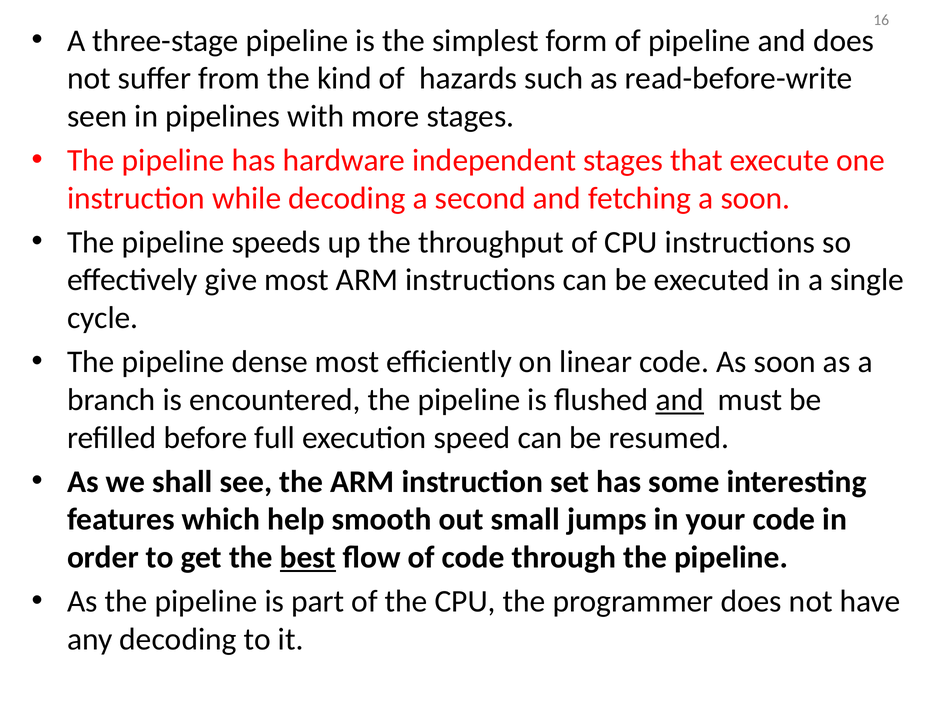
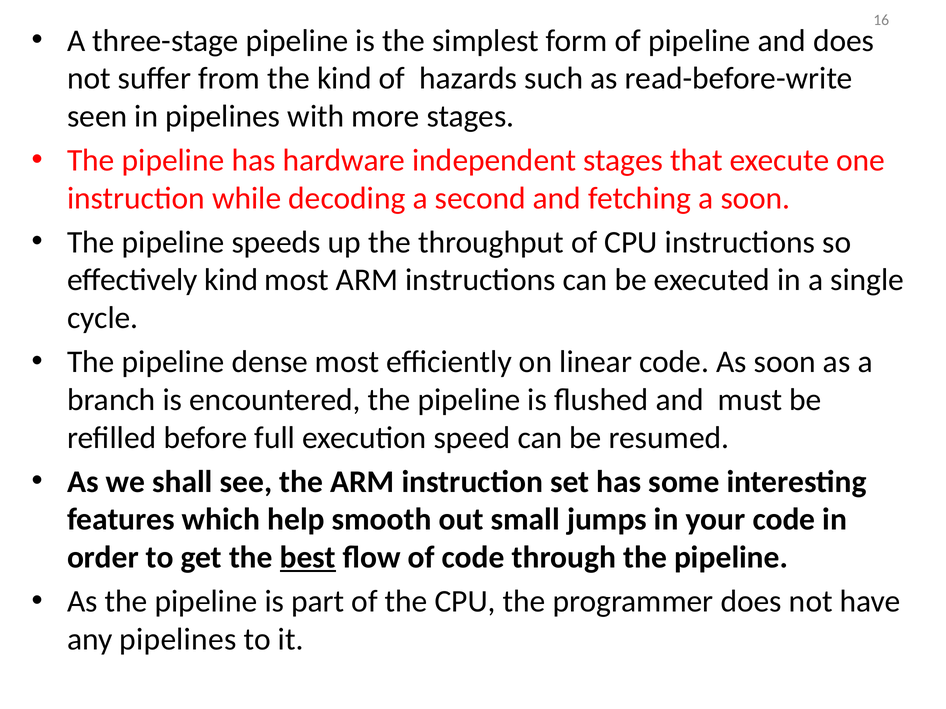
effectively give: give -> kind
and at (680, 400) underline: present -> none
any decoding: decoding -> pipelines
